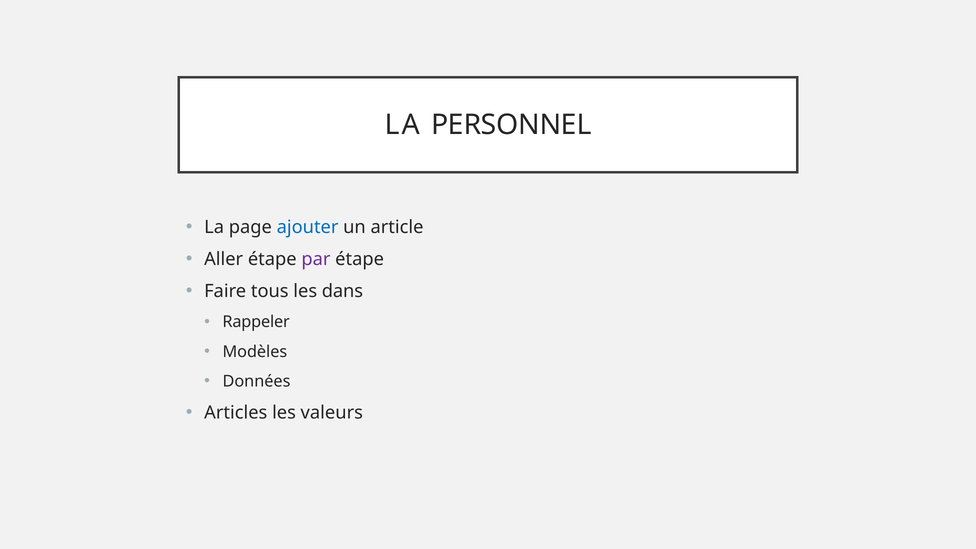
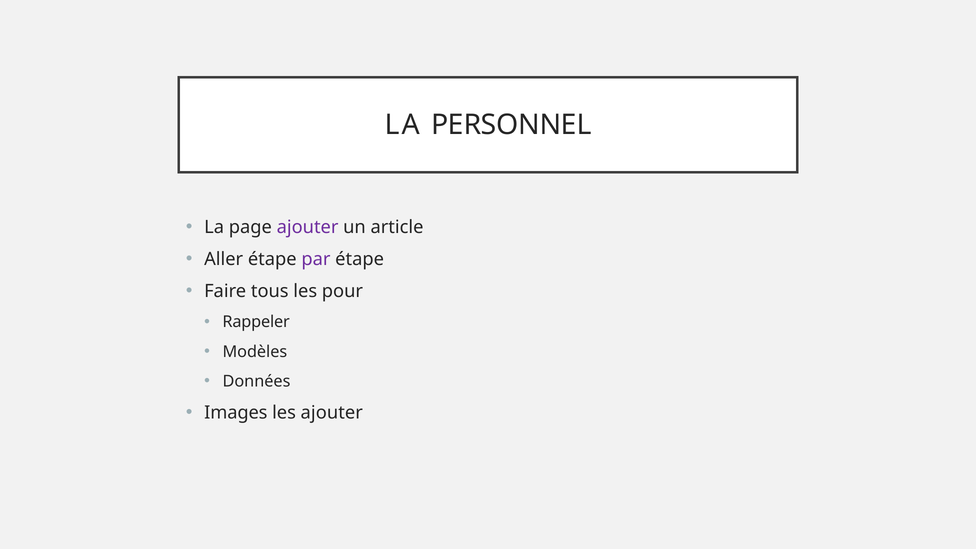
ajouter at (308, 227) colour: blue -> purple
dans: dans -> pour
Articles: Articles -> Images
les valeurs: valeurs -> ajouter
